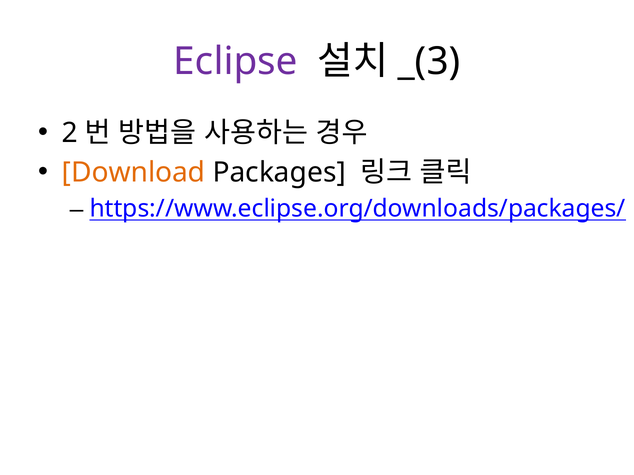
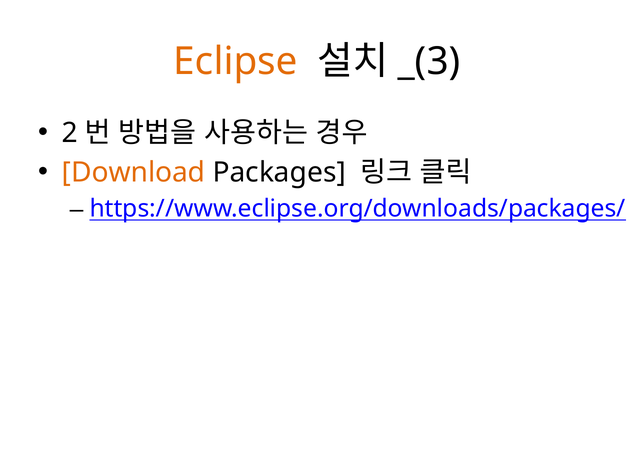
Eclipse colour: purple -> orange
